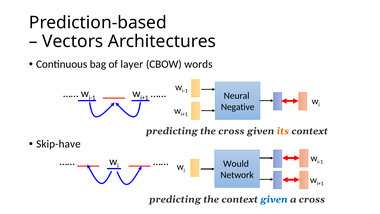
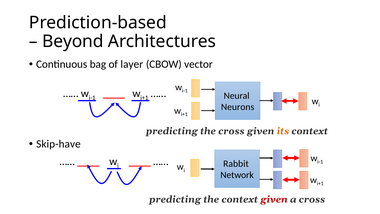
Vectors: Vectors -> Beyond
words: words -> vector
Negative: Negative -> Neurons
Would: Would -> Rabbit
given at (274, 199) colour: blue -> red
